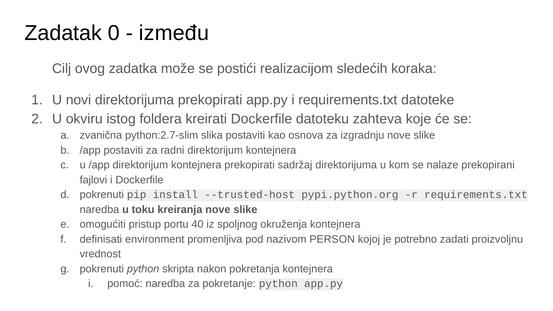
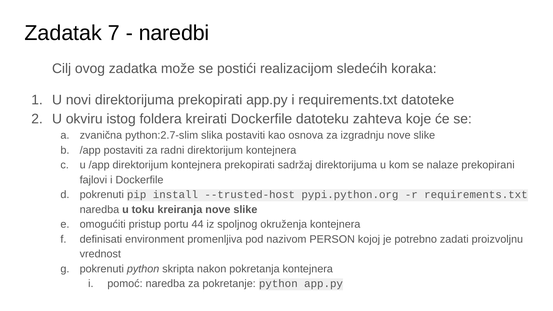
0: 0 -> 7
između: između -> naredbi
40: 40 -> 44
